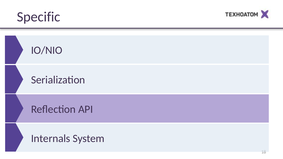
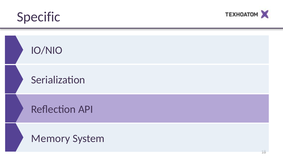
Internals: Internals -> Memory
